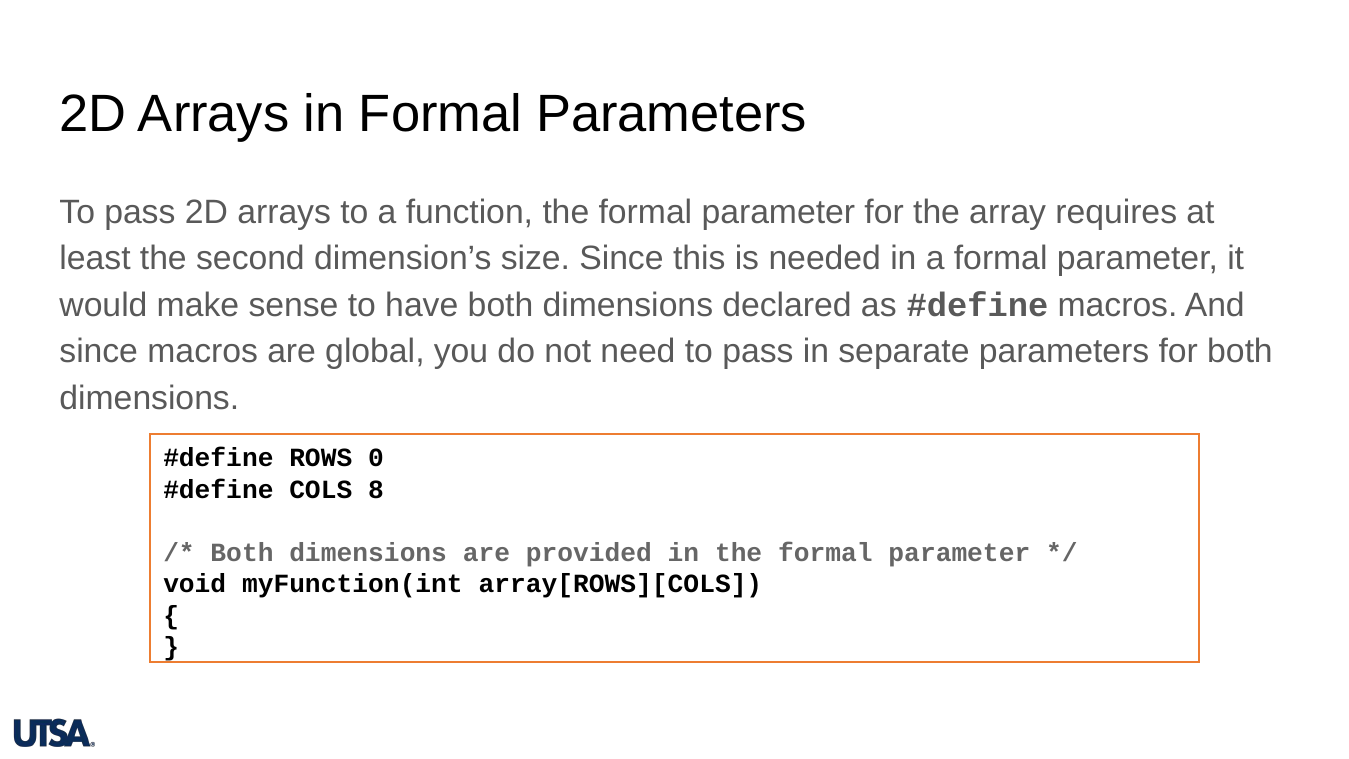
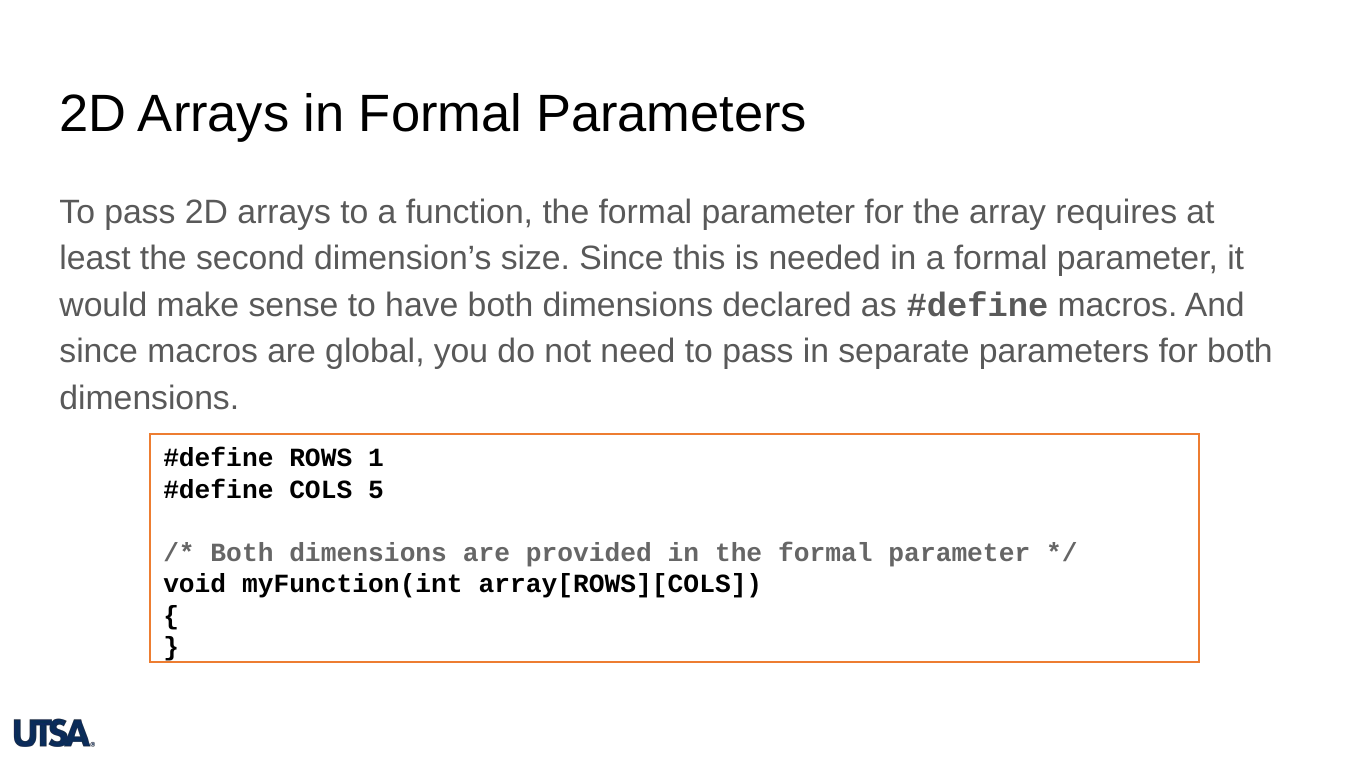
0: 0 -> 1
8: 8 -> 5
